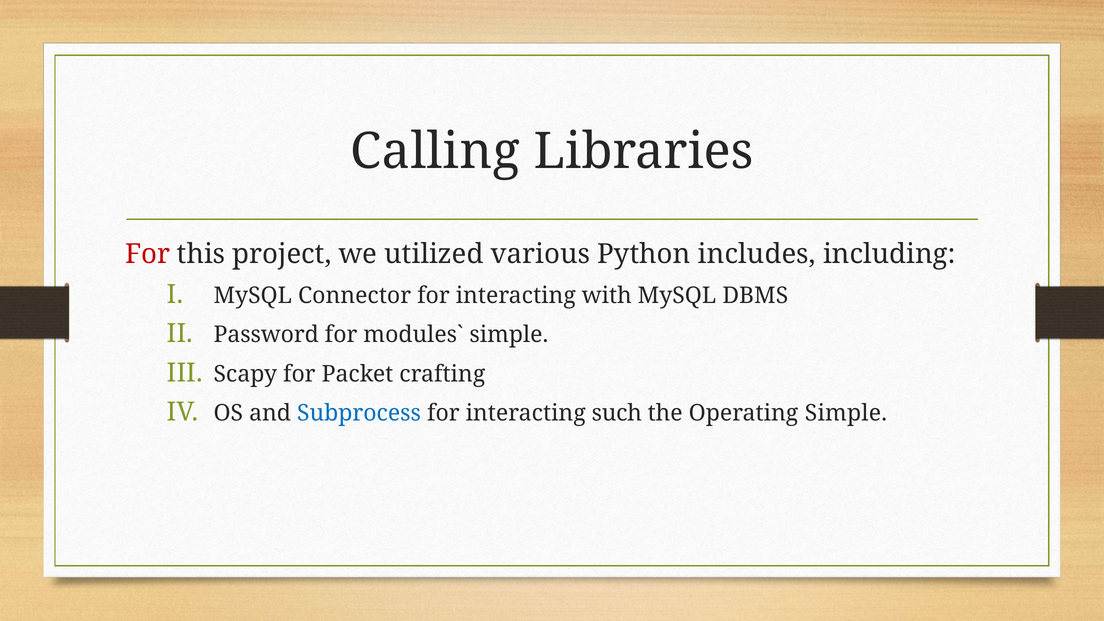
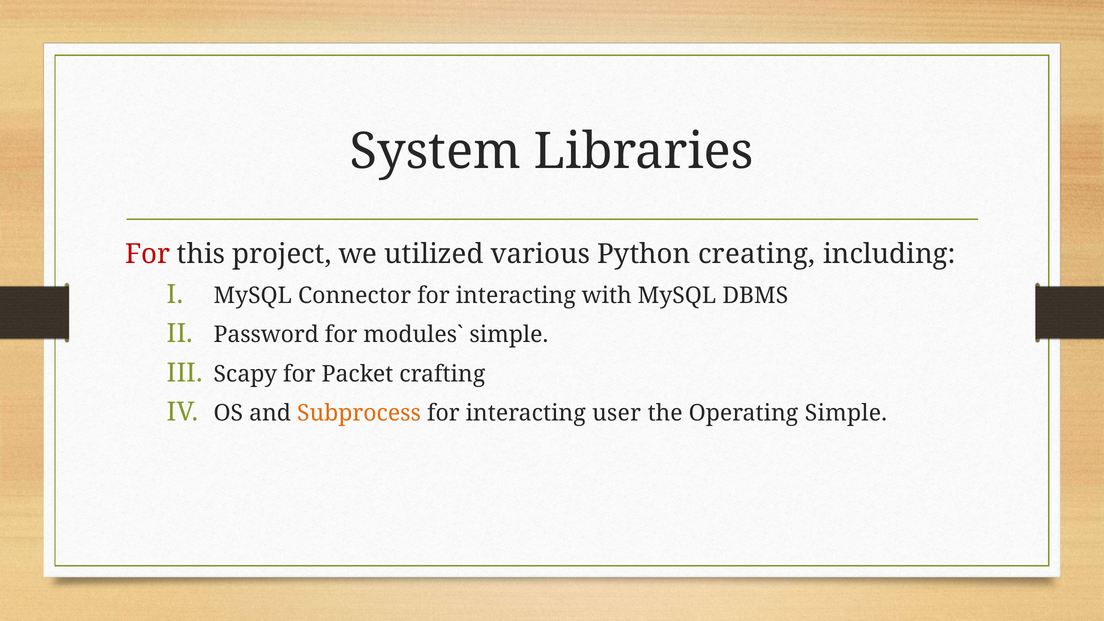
Calling: Calling -> System
includes: includes -> creating
Subprocess colour: blue -> orange
such: such -> user
